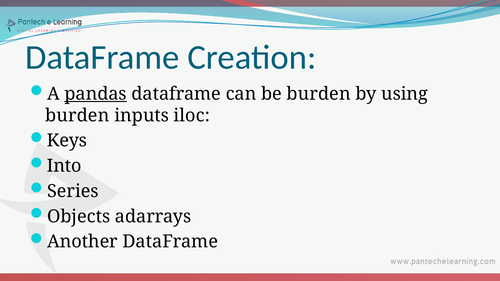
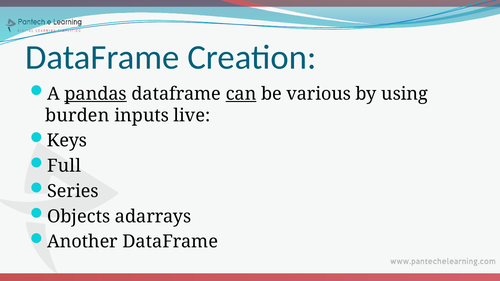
can underline: none -> present
be burden: burden -> various
iloc: iloc -> live
Into: Into -> Full
